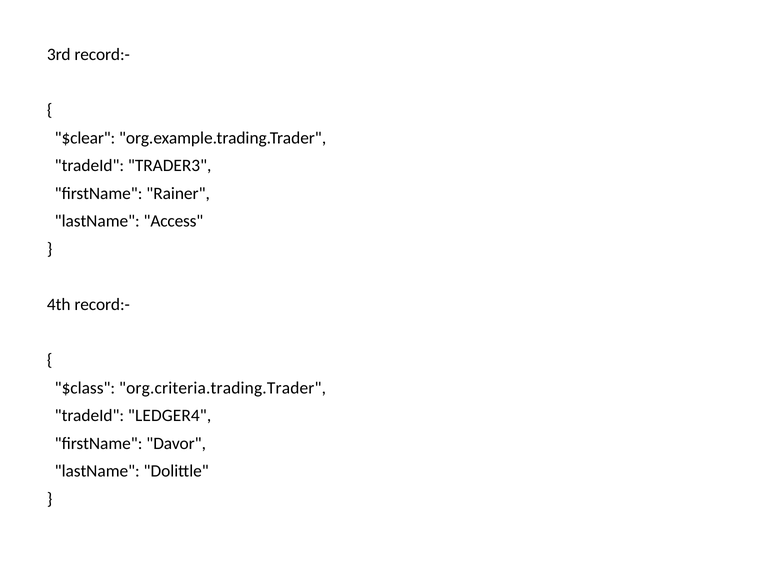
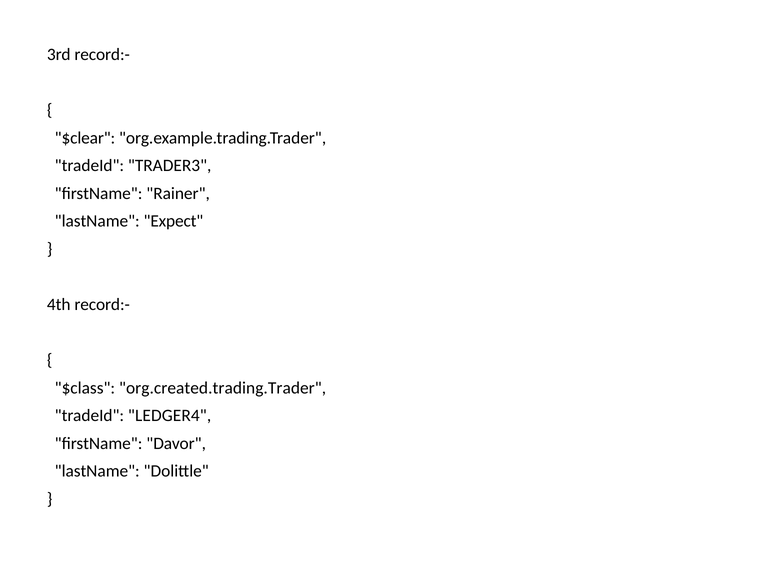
Access: Access -> Expect
org.criteria.trading.Trader: org.criteria.trading.Trader -> org.created.trading.Trader
